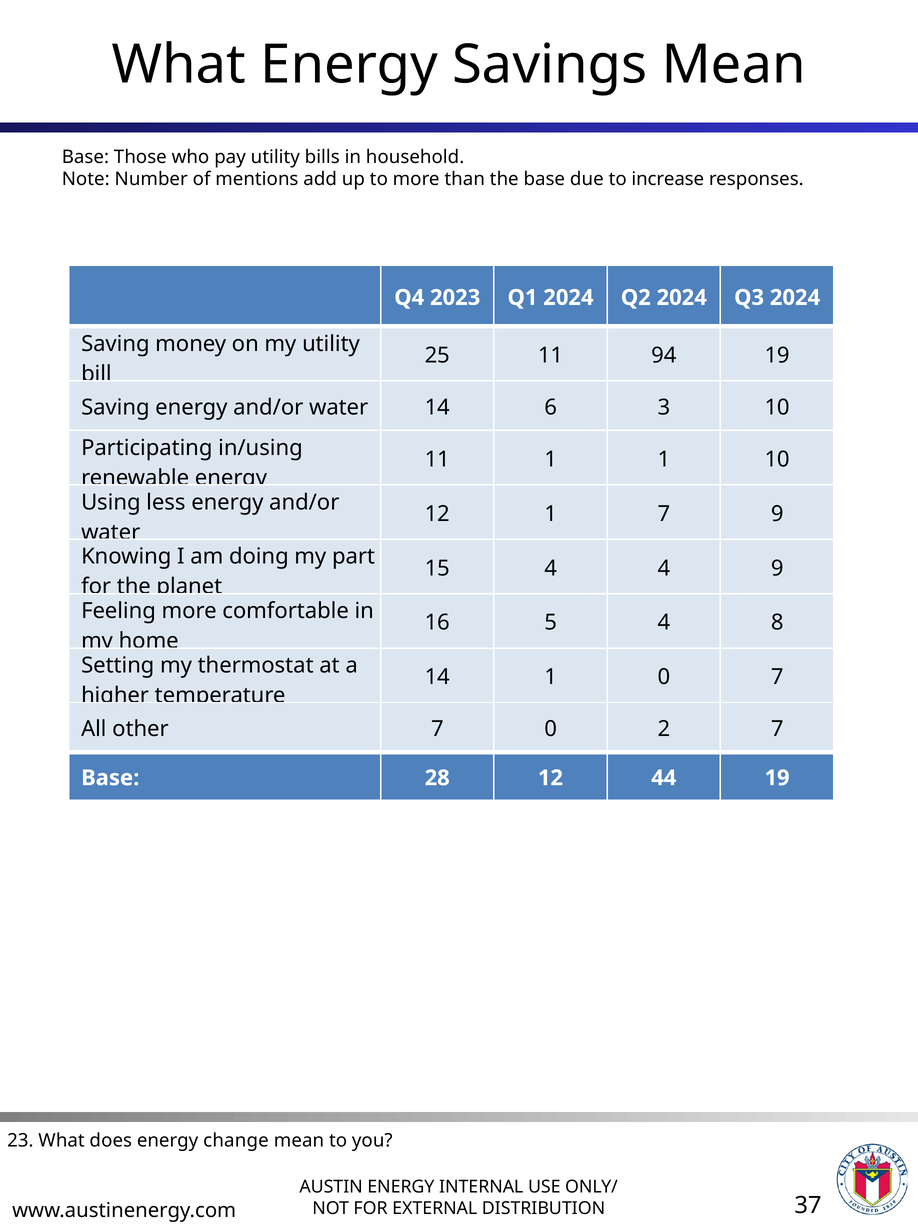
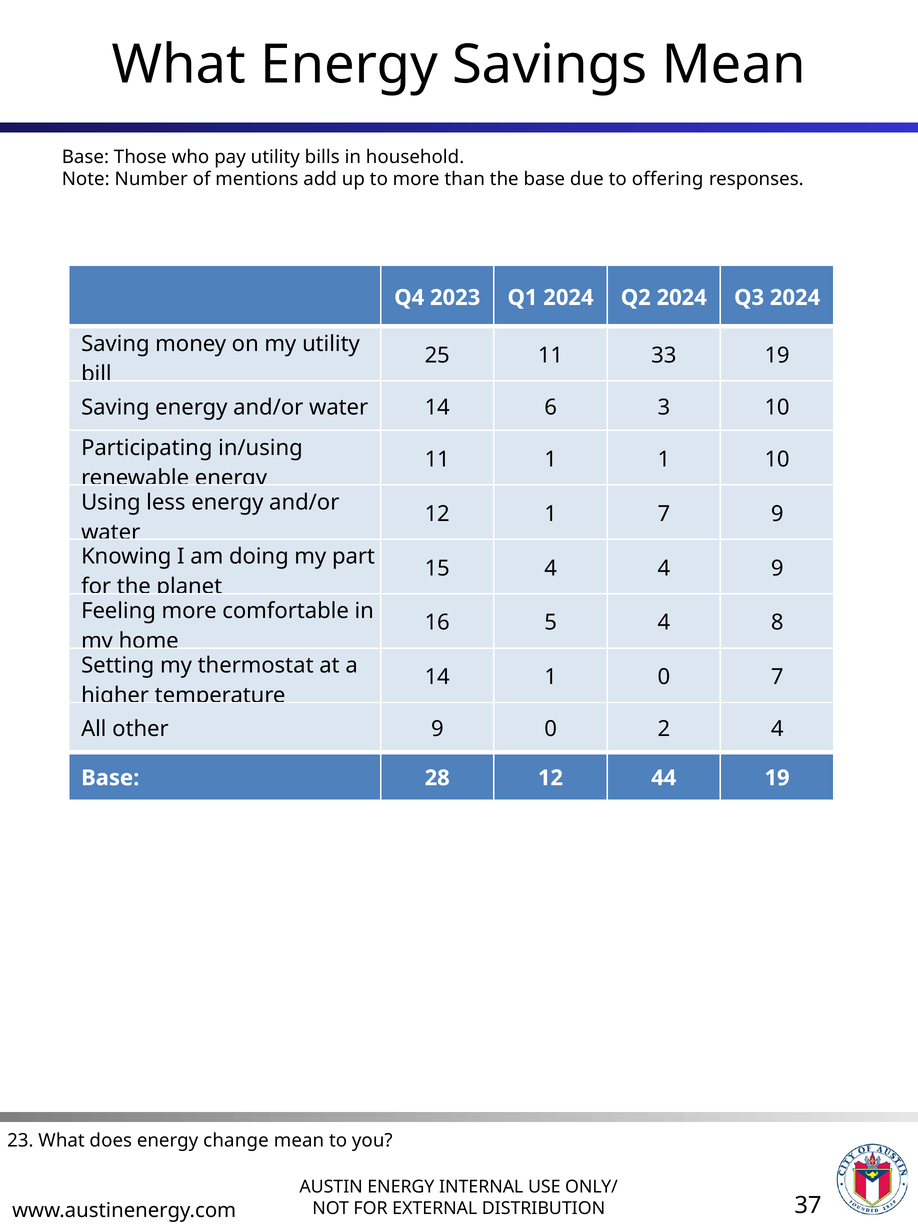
increase: increase -> offering
94: 94 -> 33
other 7: 7 -> 9
2 7: 7 -> 4
